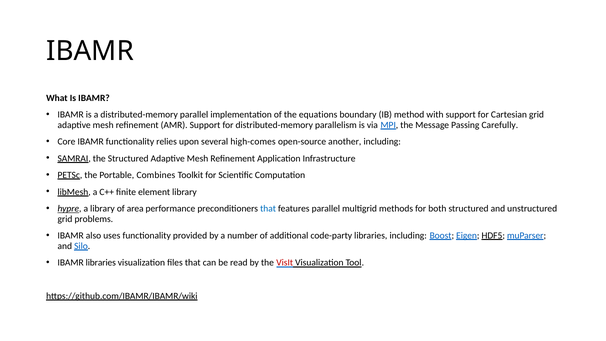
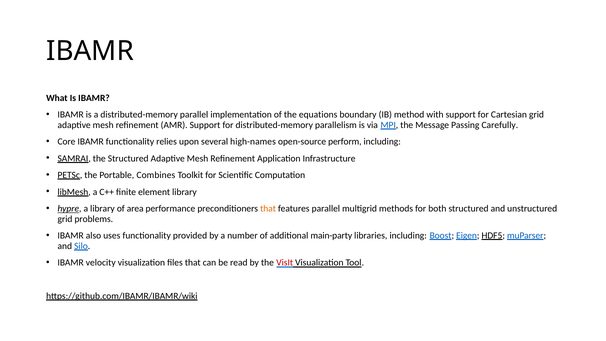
high-comes: high-comes -> high-names
another: another -> perform
that at (268, 209) colour: blue -> orange
code-party: code-party -> main-party
IBAMR libraries: libraries -> velocity
